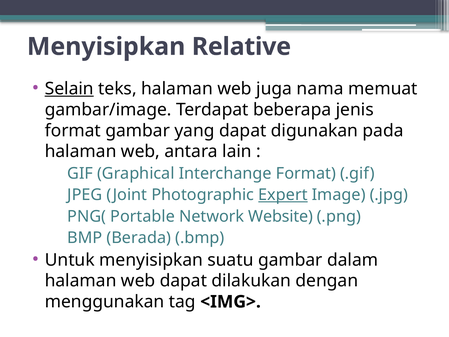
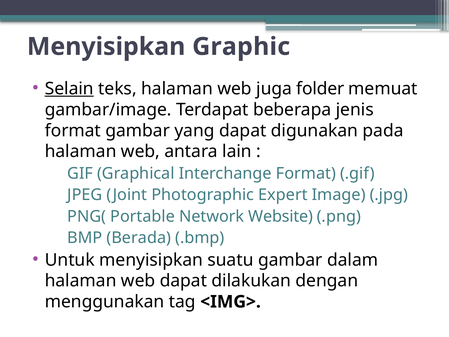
Relative: Relative -> Graphic
nama: nama -> folder
Expert underline: present -> none
